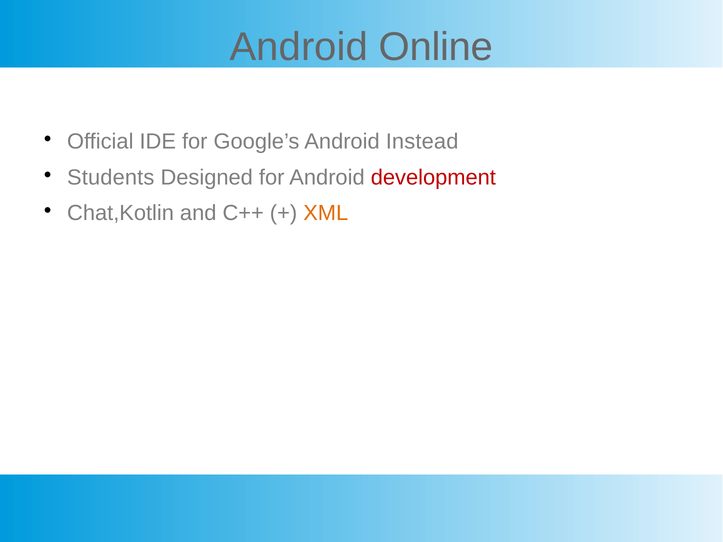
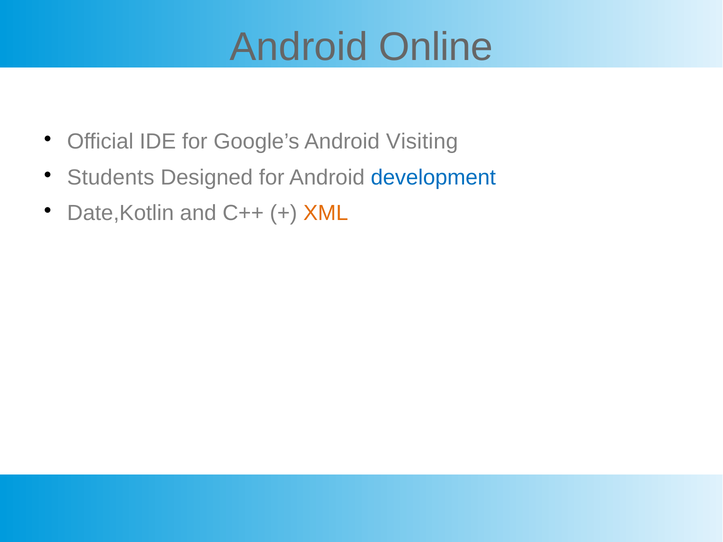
Instead: Instead -> Visiting
development colour: red -> blue
Chat,Kotlin: Chat,Kotlin -> Date,Kotlin
